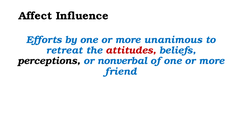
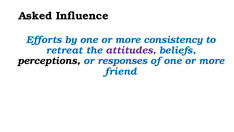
Affect: Affect -> Asked
unanimous: unanimous -> consistency
attitudes colour: red -> purple
nonverbal: nonverbal -> responses
